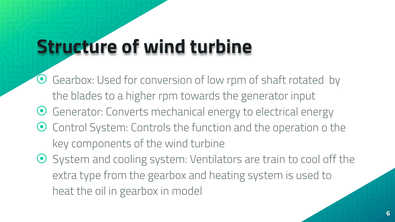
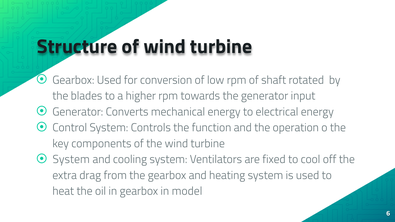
train: train -> fixed
type: type -> drag
